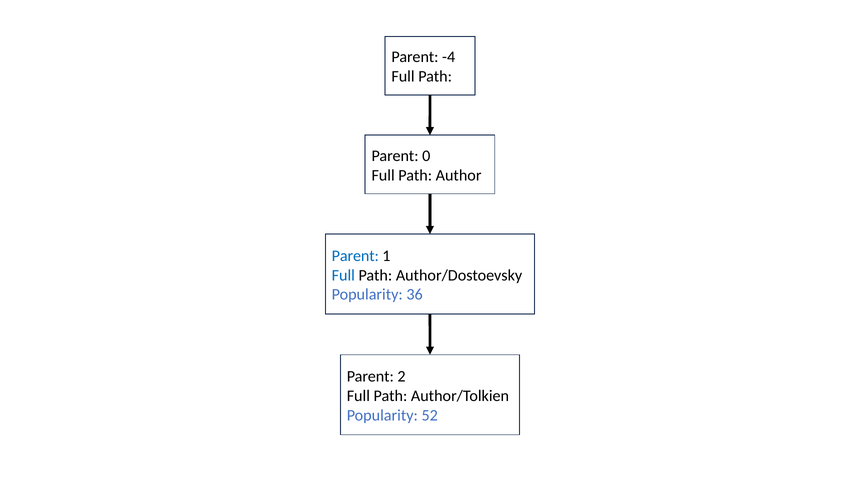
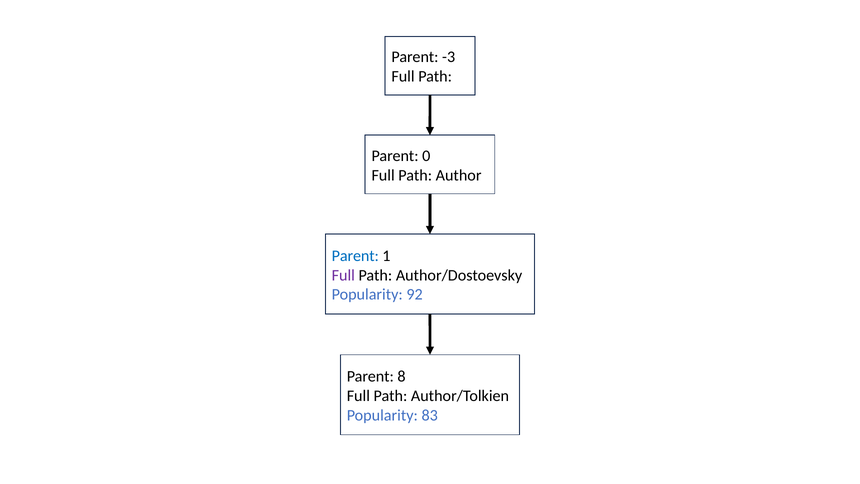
-4: -4 -> -3
Full at (343, 275) colour: blue -> purple
36: 36 -> 92
2: 2 -> 8
52: 52 -> 83
